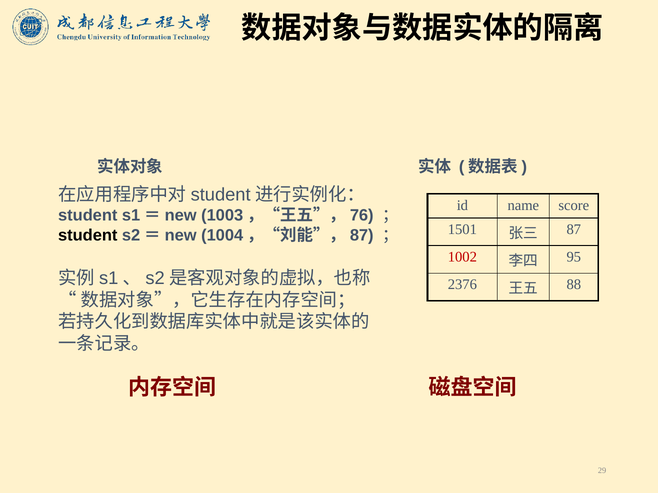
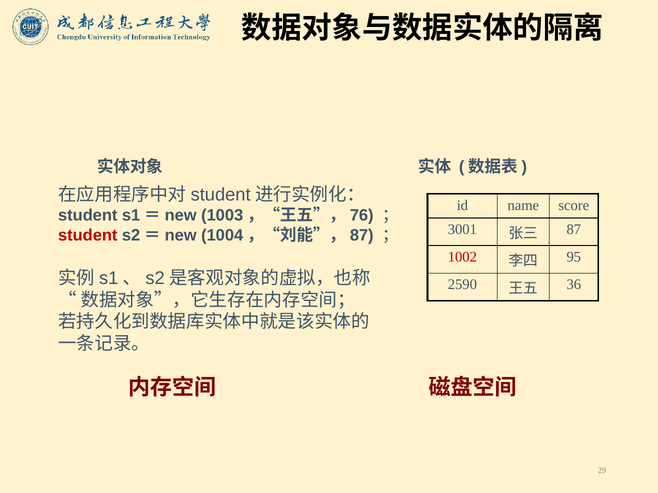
1501: 1501 -> 3001
student at (88, 235) colour: black -> red
2376: 2376 -> 2590
88: 88 -> 36
